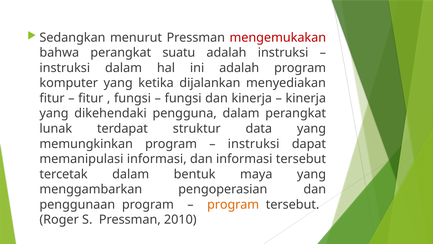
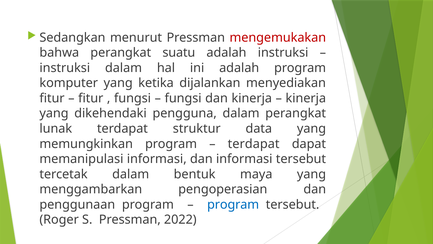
instruksi at (254, 144): instruksi -> terdapat
program at (233, 204) colour: orange -> blue
2010: 2010 -> 2022
